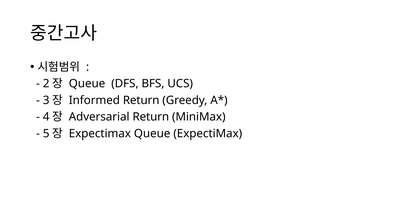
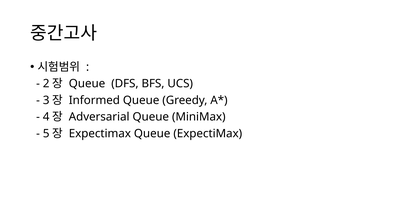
Informed Return: Return -> Queue
Adversarial Return: Return -> Queue
